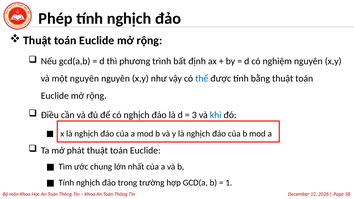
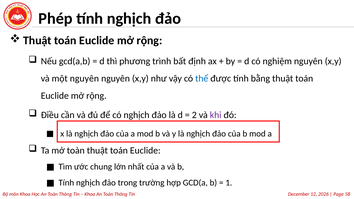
3: 3 -> 2
khi colour: blue -> purple
mở phát: phát -> toàn
